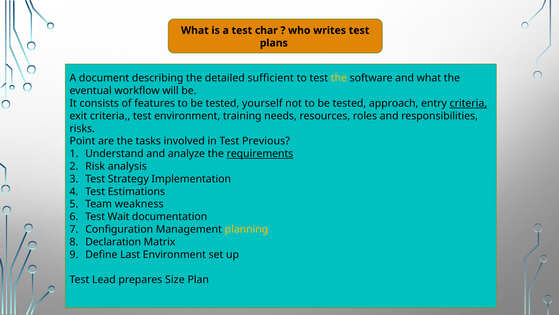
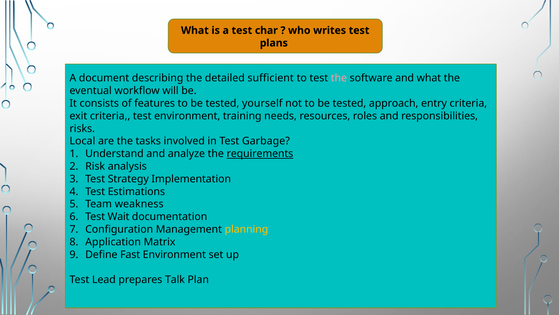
the at (339, 78) colour: yellow -> pink
criteria at (468, 103) underline: present -> none
Point: Point -> Local
Previous: Previous -> Garbage
Declaration: Declaration -> Application
Last: Last -> Fast
Size: Size -> Talk
